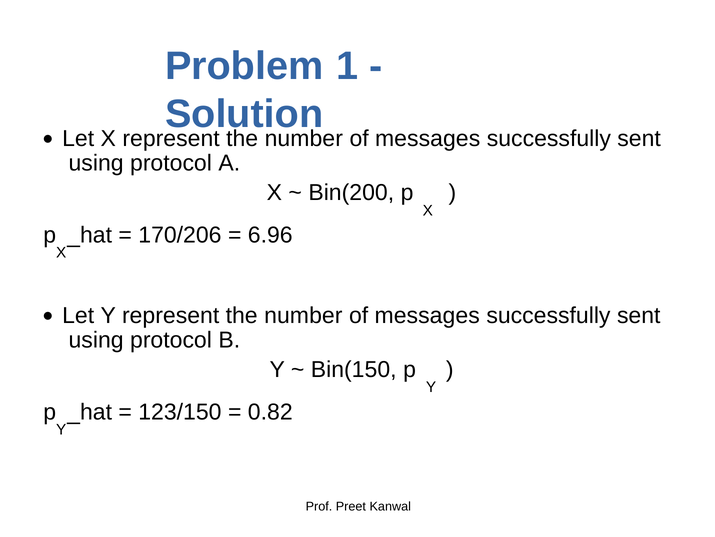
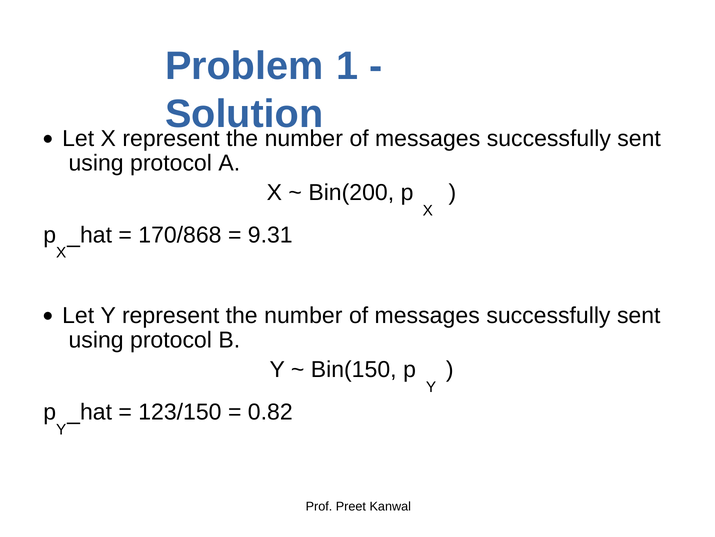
170/206: 170/206 -> 170/868
6.96: 6.96 -> 9.31
